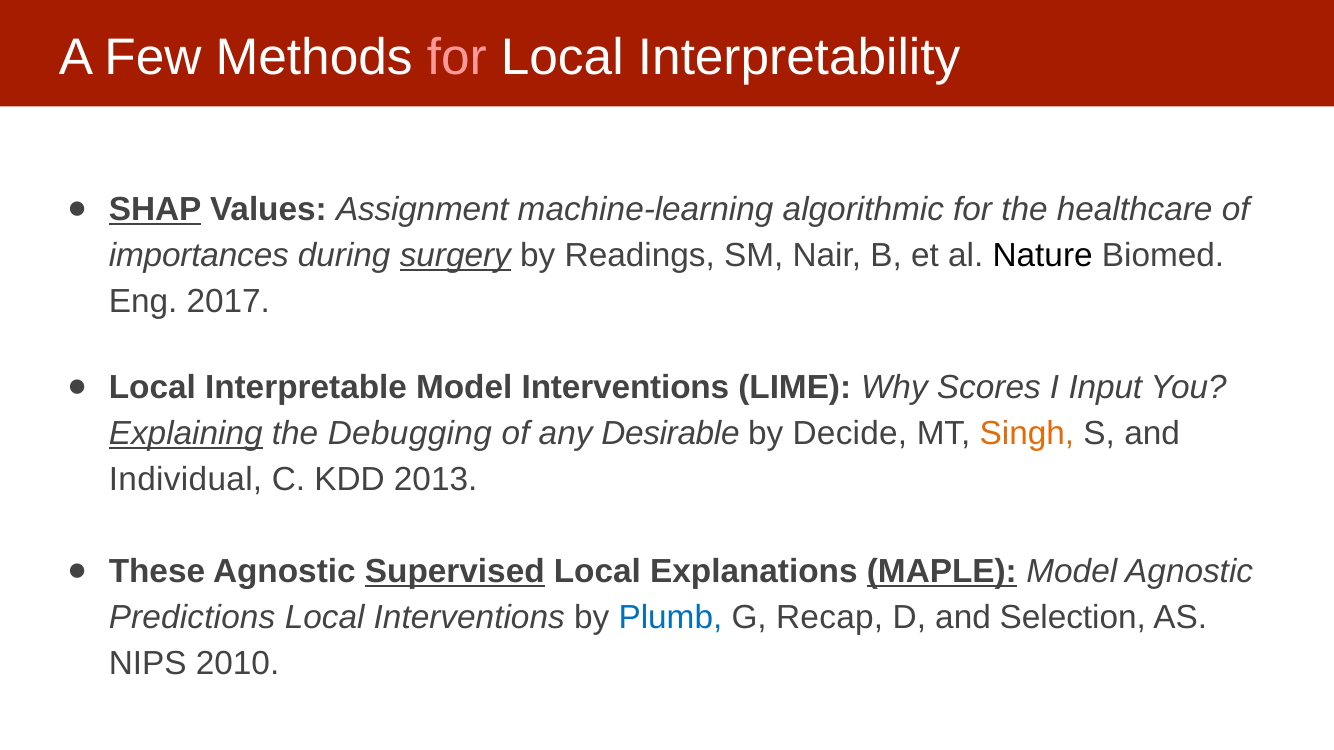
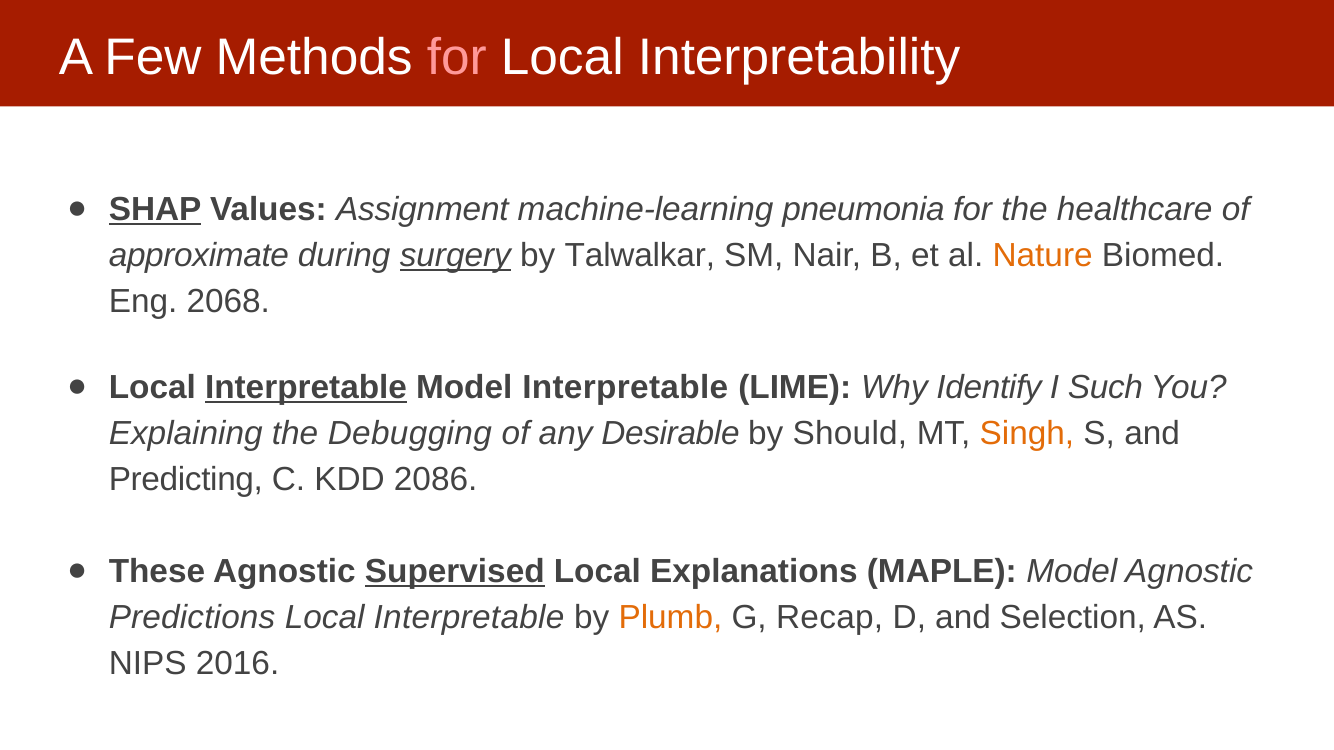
algorithmic: algorithmic -> pneumonia
importances: importances -> approximate
Readings: Readings -> Talwalkar
Nature colour: black -> orange
2017: 2017 -> 2068
Interpretable at (306, 388) underline: none -> present
Model Interventions: Interventions -> Interpretable
Scores: Scores -> Identify
Input: Input -> Such
Explaining underline: present -> none
Decide: Decide -> Should
Individual: Individual -> Predicting
2013: 2013 -> 2086
MAPLE underline: present -> none
Interventions at (469, 618): Interventions -> Interpretable
Plumb colour: blue -> orange
2010: 2010 -> 2016
